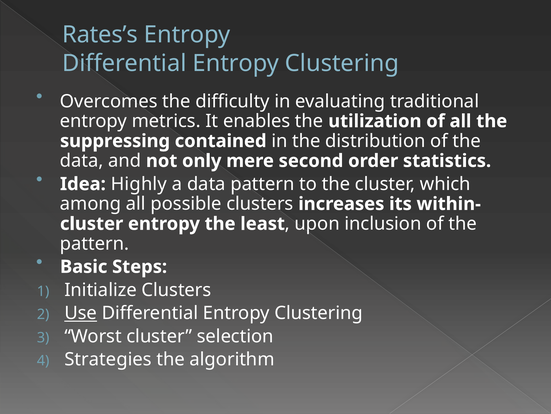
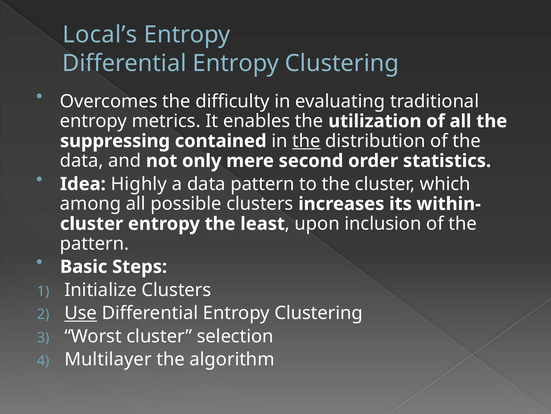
Rates’s: Rates’s -> Local’s
the at (306, 141) underline: none -> present
Strategies: Strategies -> Multilayer
